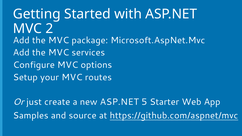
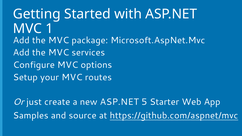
2: 2 -> 1
